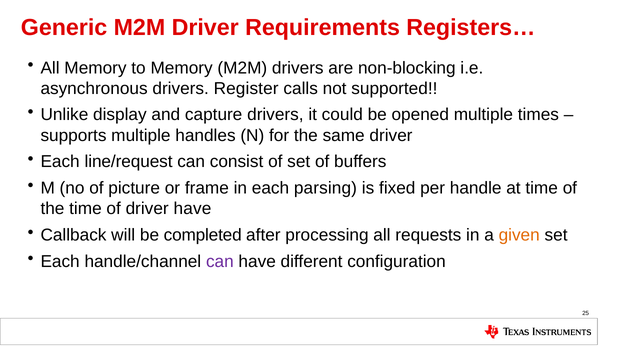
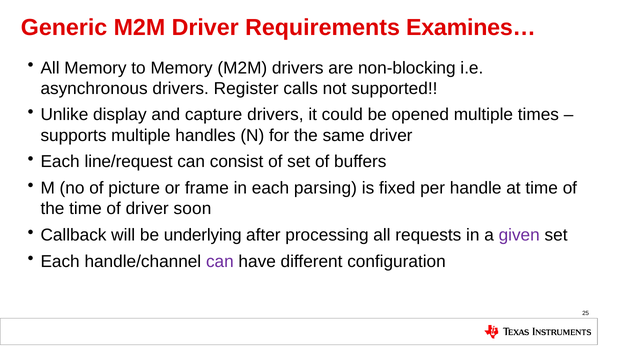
Registers…: Registers… -> Examines…
driver have: have -> soon
completed: completed -> underlying
given colour: orange -> purple
